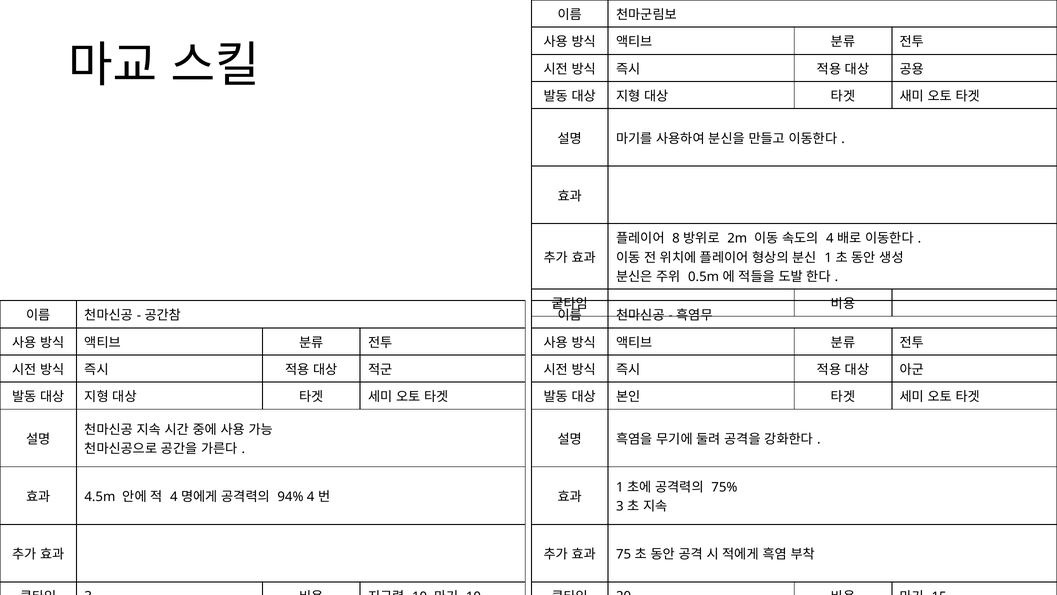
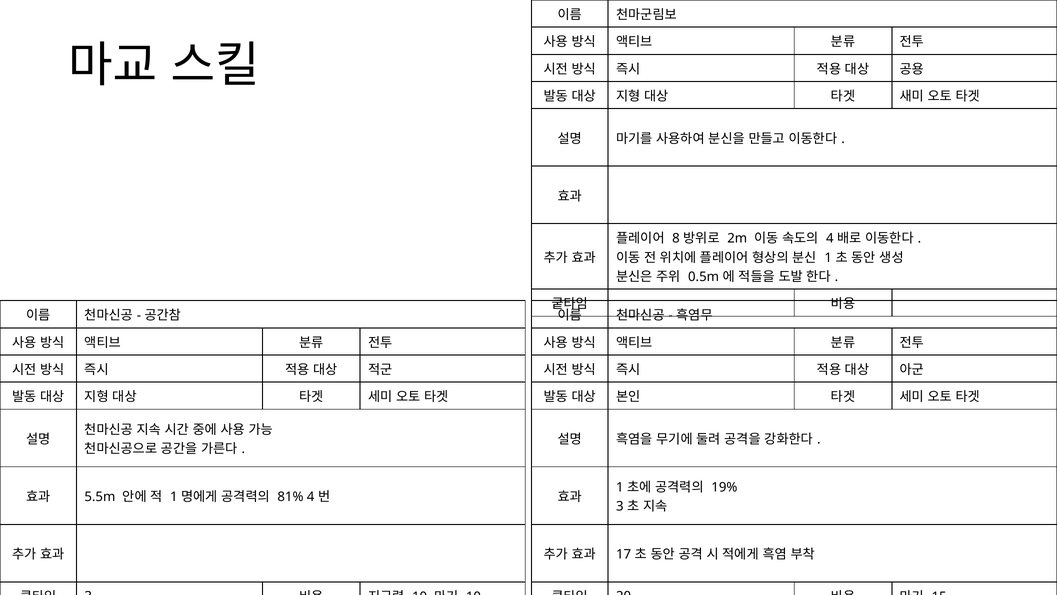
75%: 75% -> 19%
4.5m: 4.5m -> 5.5m
4 at (174, 497): 4 -> 1
94%: 94% -> 81%
75: 75 -> 17
